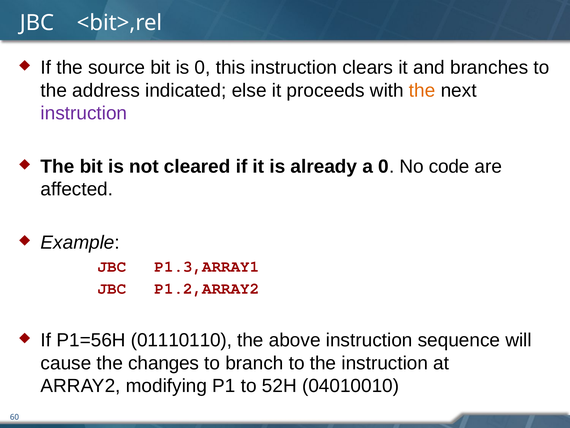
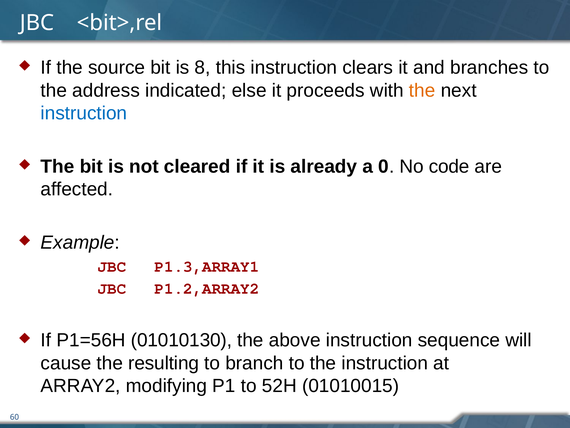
is 0: 0 -> 8
instruction at (84, 113) colour: purple -> blue
01110110: 01110110 -> 01010130
changes: changes -> resulting
04010010: 04010010 -> 01010015
